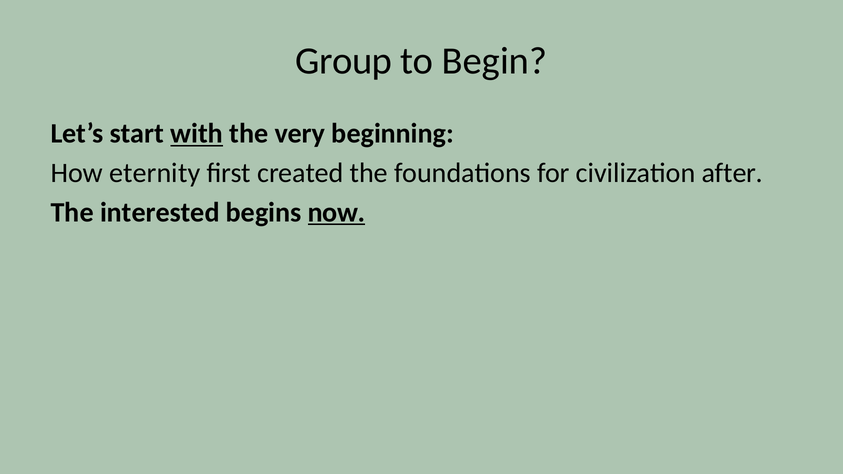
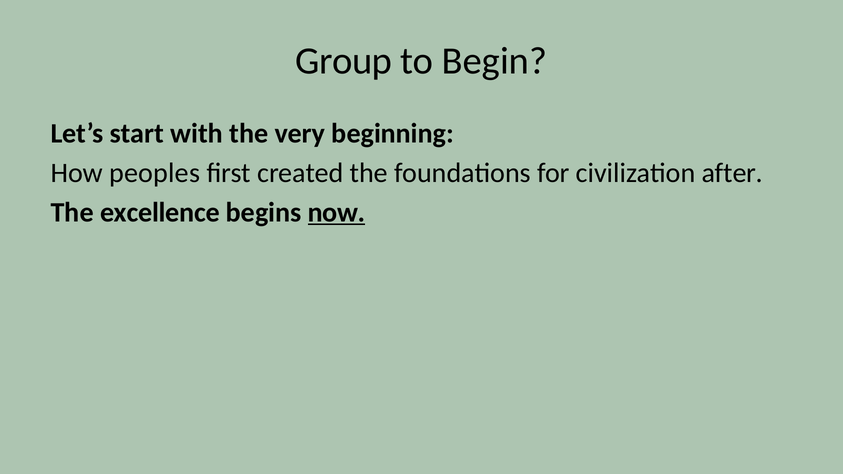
with underline: present -> none
eternity: eternity -> peoples
interested: interested -> excellence
